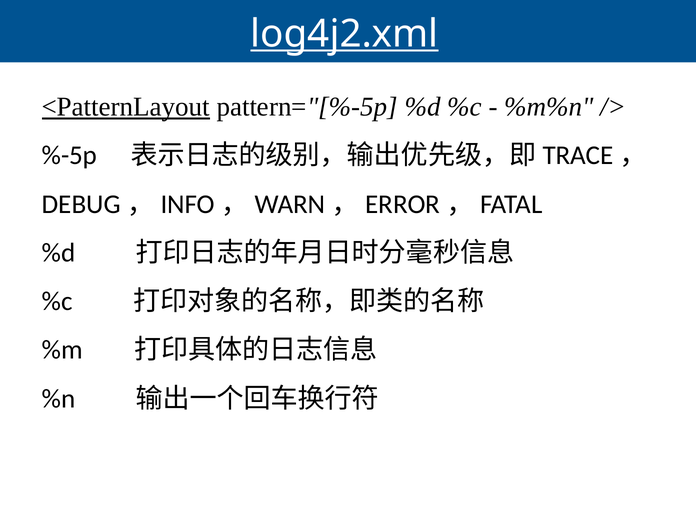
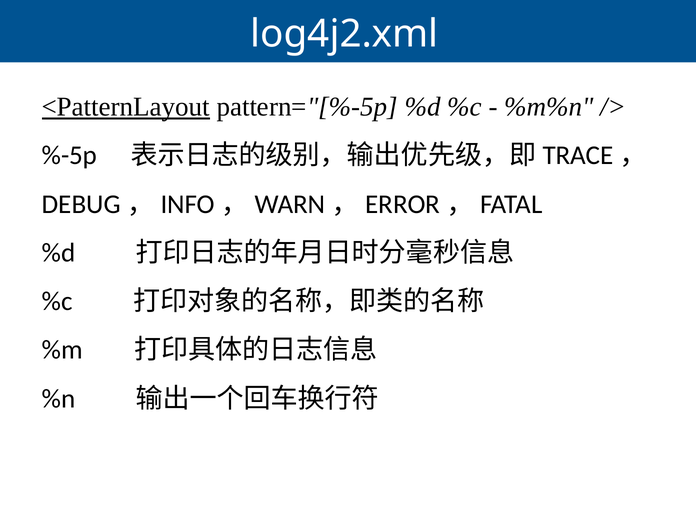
log4j2.xml underline: present -> none
